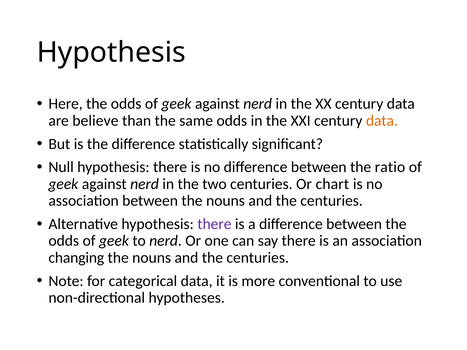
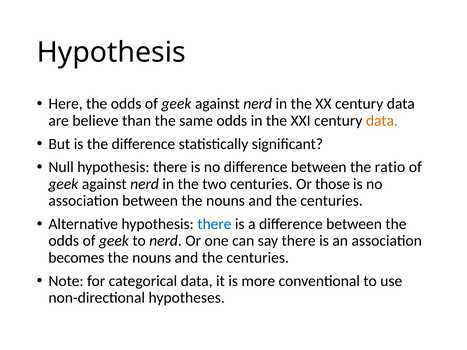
chart: chart -> those
there at (214, 224) colour: purple -> blue
changing: changing -> becomes
